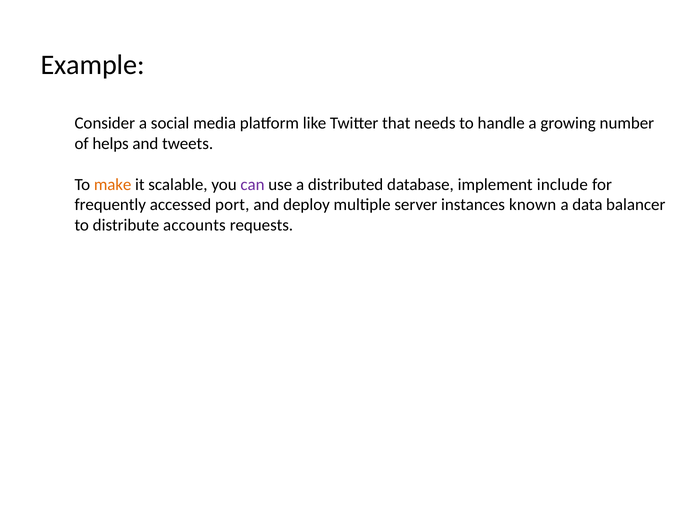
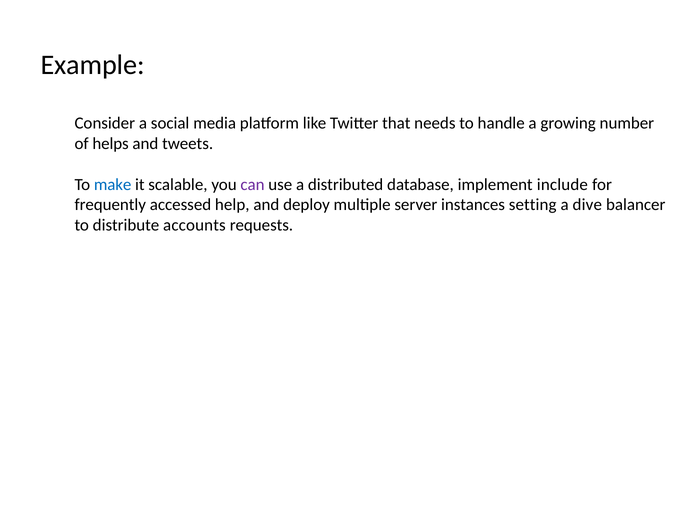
make colour: orange -> blue
port: port -> help
known: known -> setting
data: data -> dive
